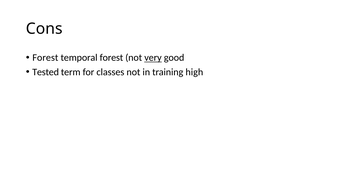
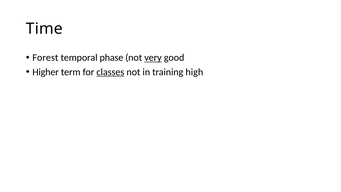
Cons: Cons -> Time
temporal forest: forest -> phase
Tested: Tested -> Higher
classes underline: none -> present
